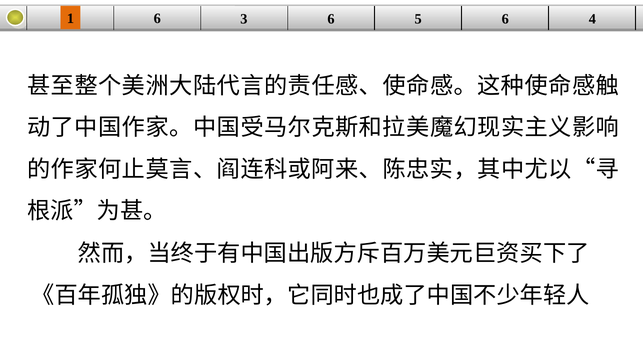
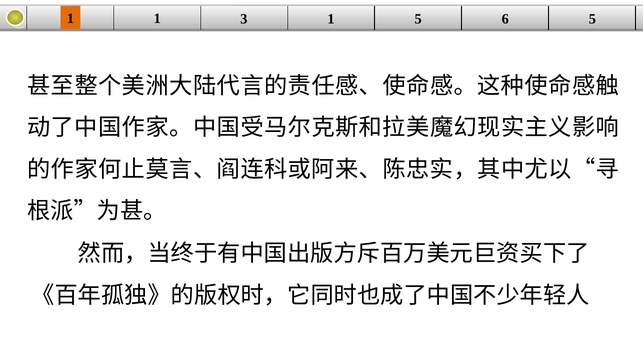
1 6: 6 -> 1
3 6: 6 -> 1
6 4: 4 -> 5
